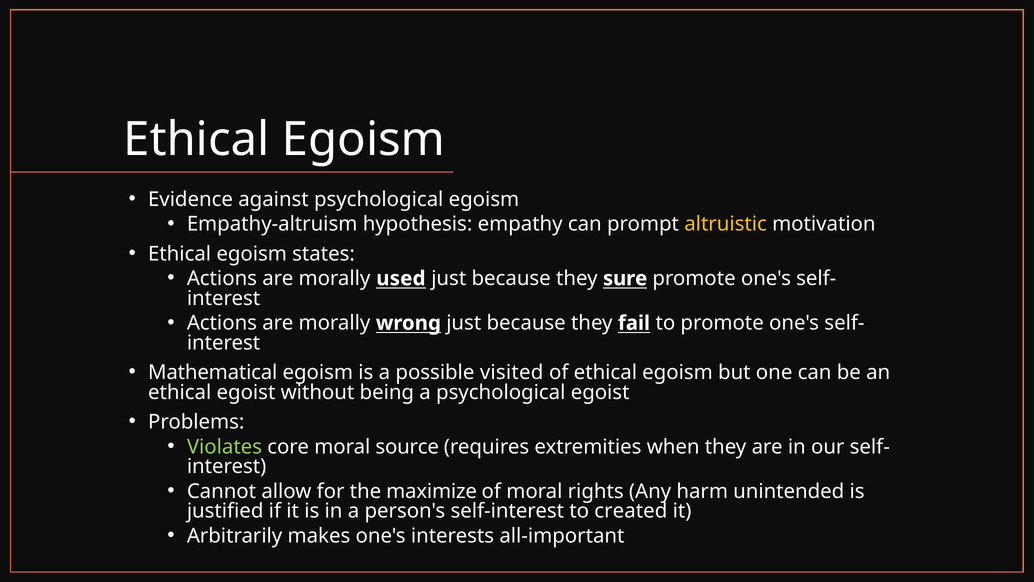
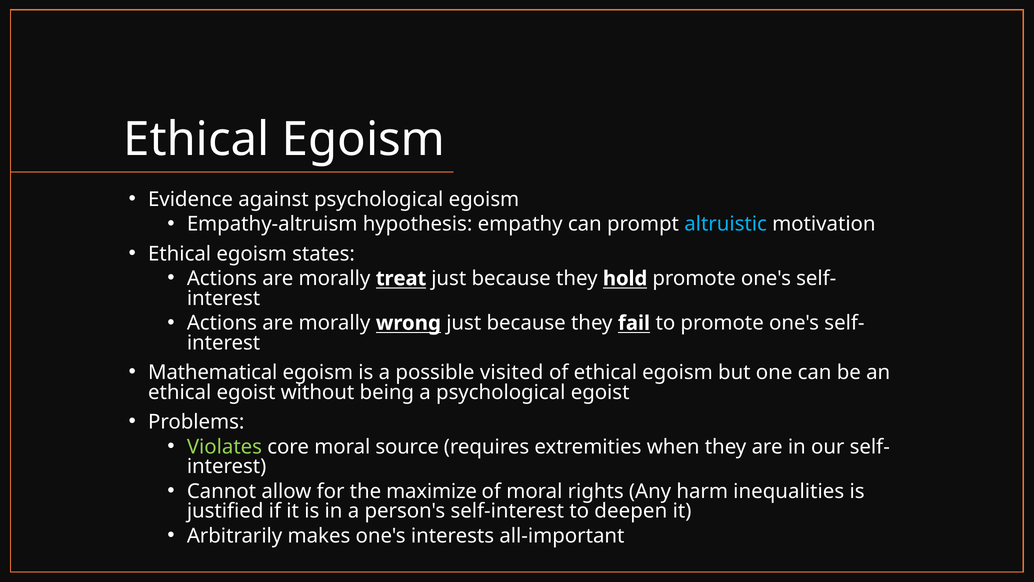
altruistic colour: yellow -> light blue
used: used -> treat
sure: sure -> hold
unintended: unintended -> inequalities
created: created -> deepen
